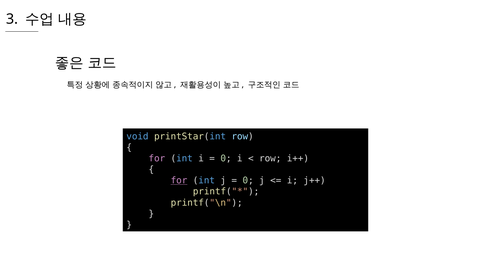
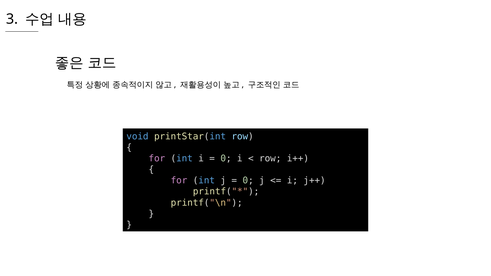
for at (179, 181) underline: present -> none
